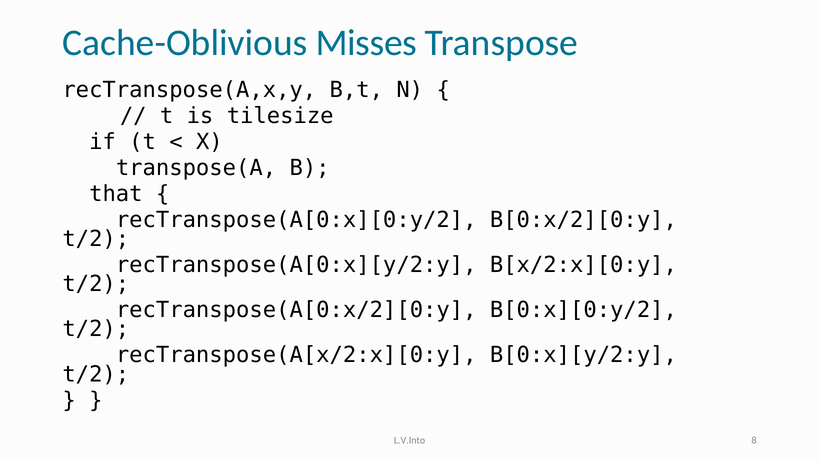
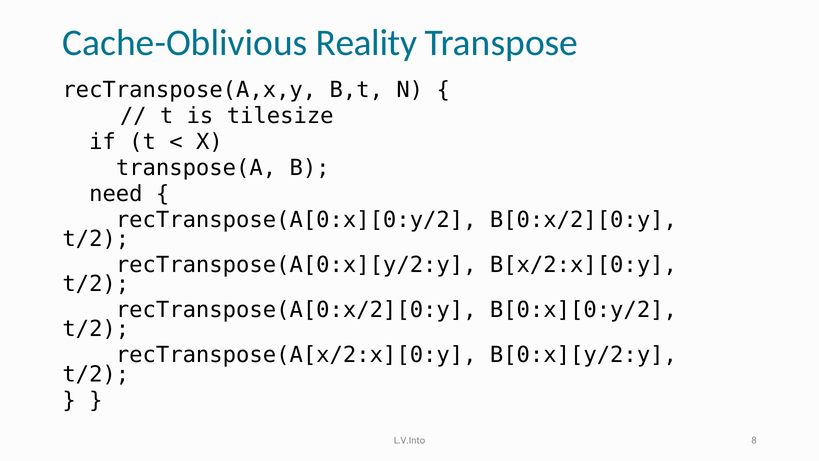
Misses: Misses -> Reality
that: that -> need
